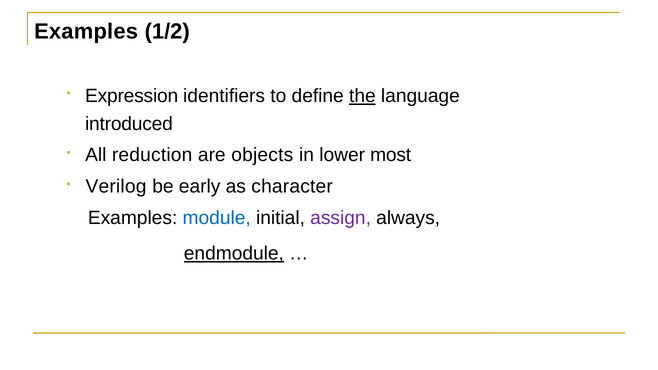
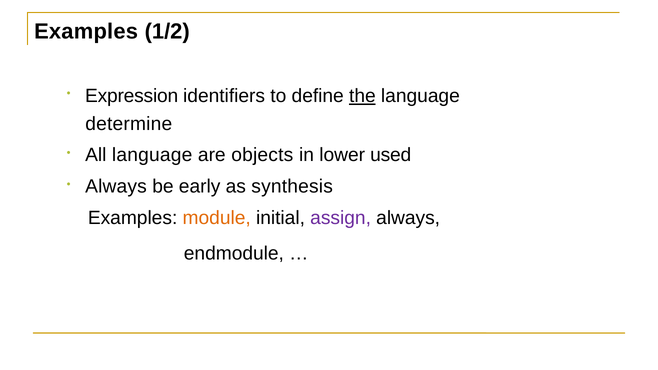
introduced: introduced -> determine
All reduction: reduction -> language
most: most -> used
Verilog at (116, 187): Verilog -> Always
character: character -> synthesis
module colour: blue -> orange
endmodule underline: present -> none
